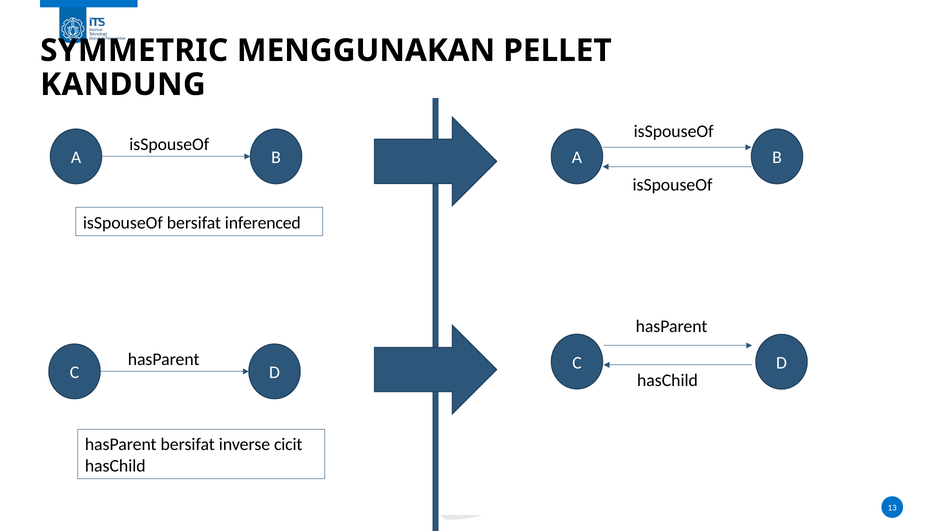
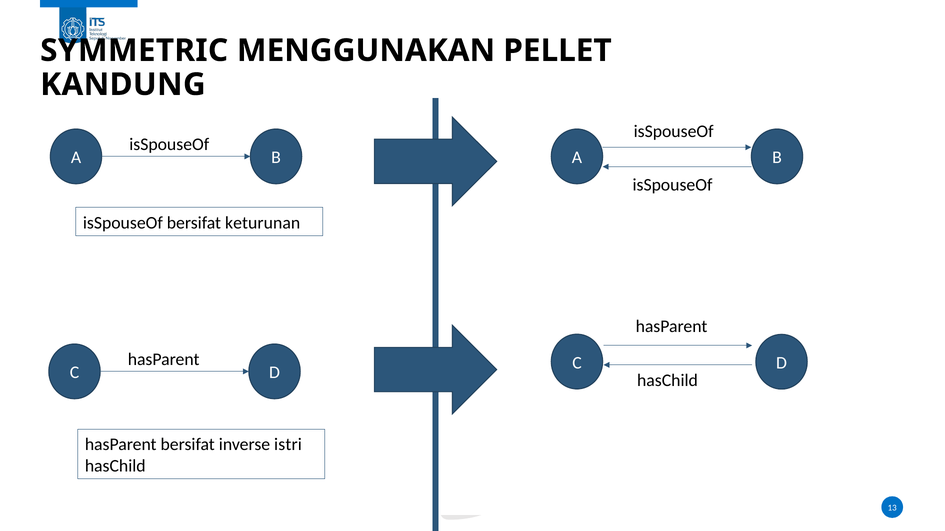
inferenced: inferenced -> keturunan
cicit: cicit -> istri
